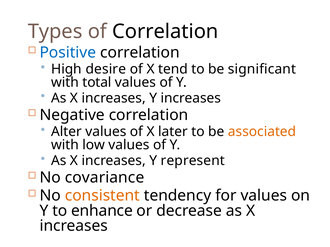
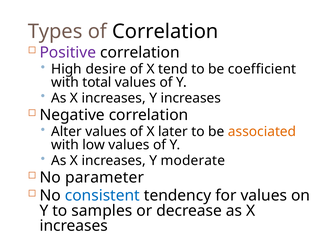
Positive colour: blue -> purple
significant: significant -> coefficient
represent: represent -> moderate
covariance: covariance -> parameter
consistent colour: orange -> blue
enhance: enhance -> samples
